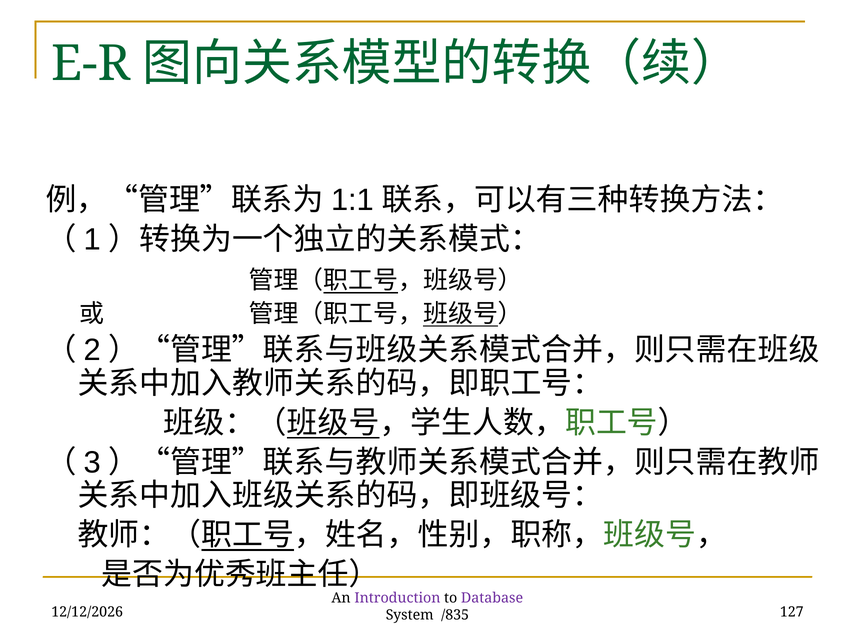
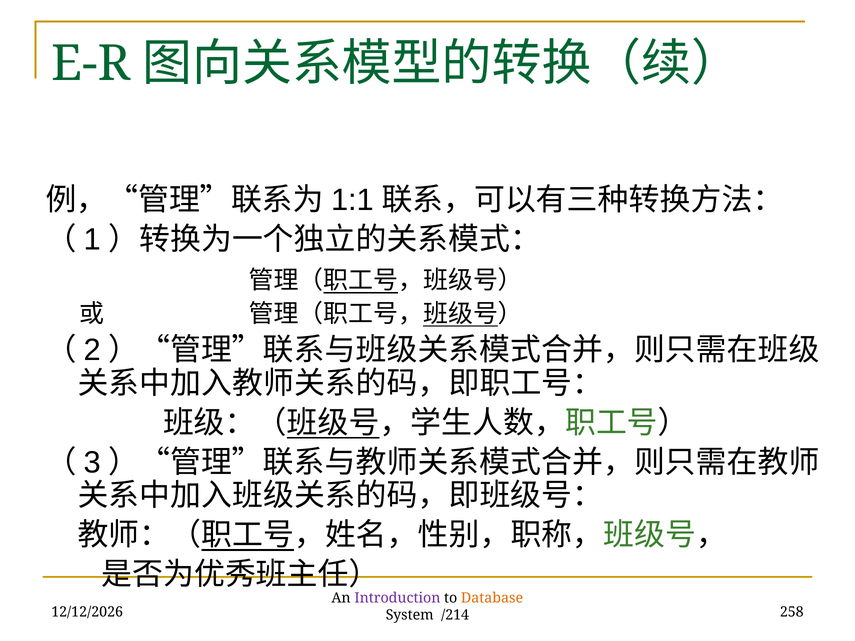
Database colour: purple -> orange
127: 127 -> 258
/835: /835 -> /214
